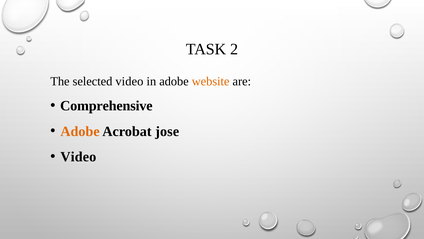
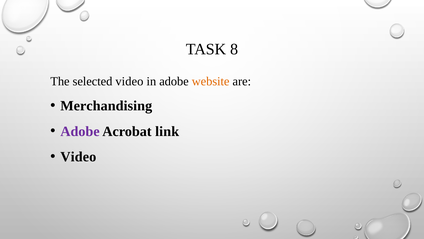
2: 2 -> 8
Comprehensive: Comprehensive -> Merchandising
Adobe at (80, 131) colour: orange -> purple
jose: jose -> link
